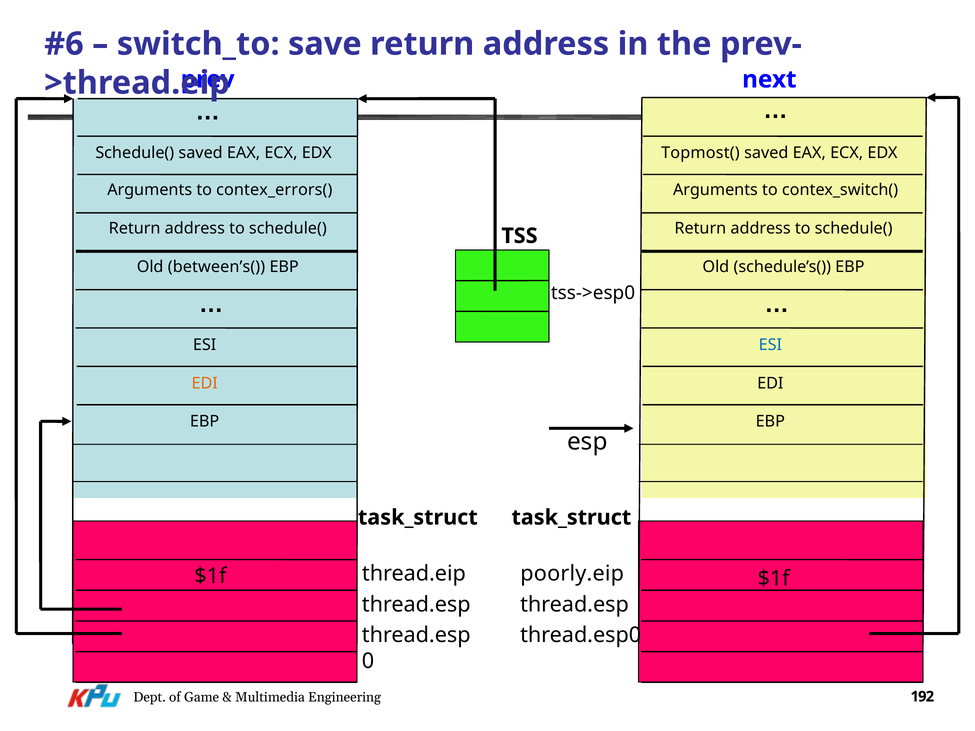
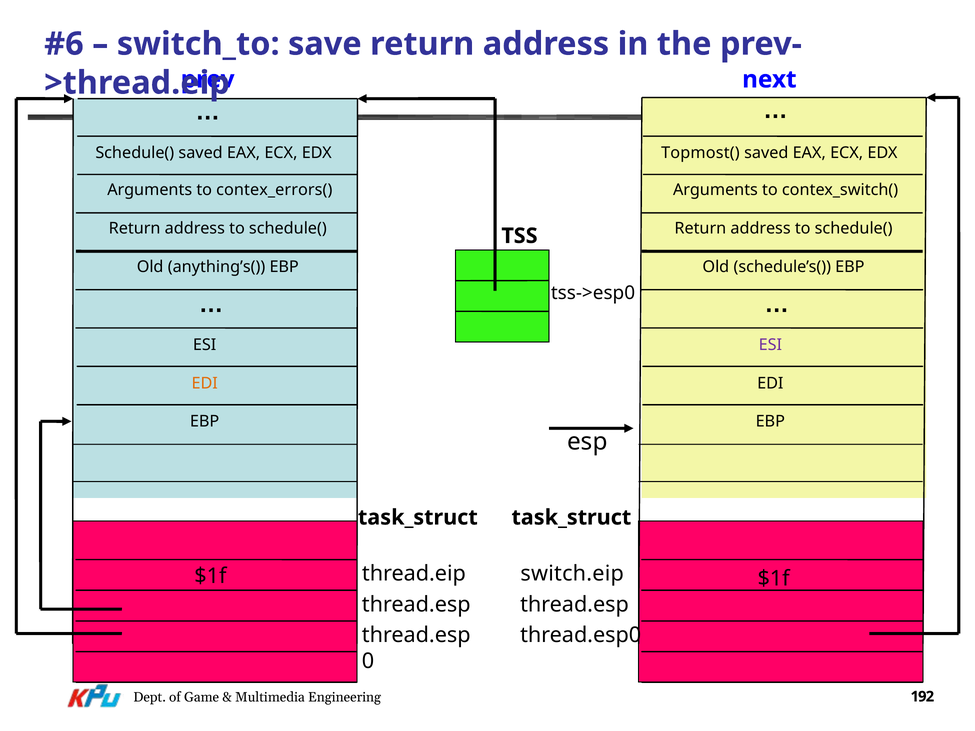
between’s(: between’s( -> anything’s(
ESI at (770, 345) colour: blue -> purple
poorly.eip: poorly.eip -> switch.eip
